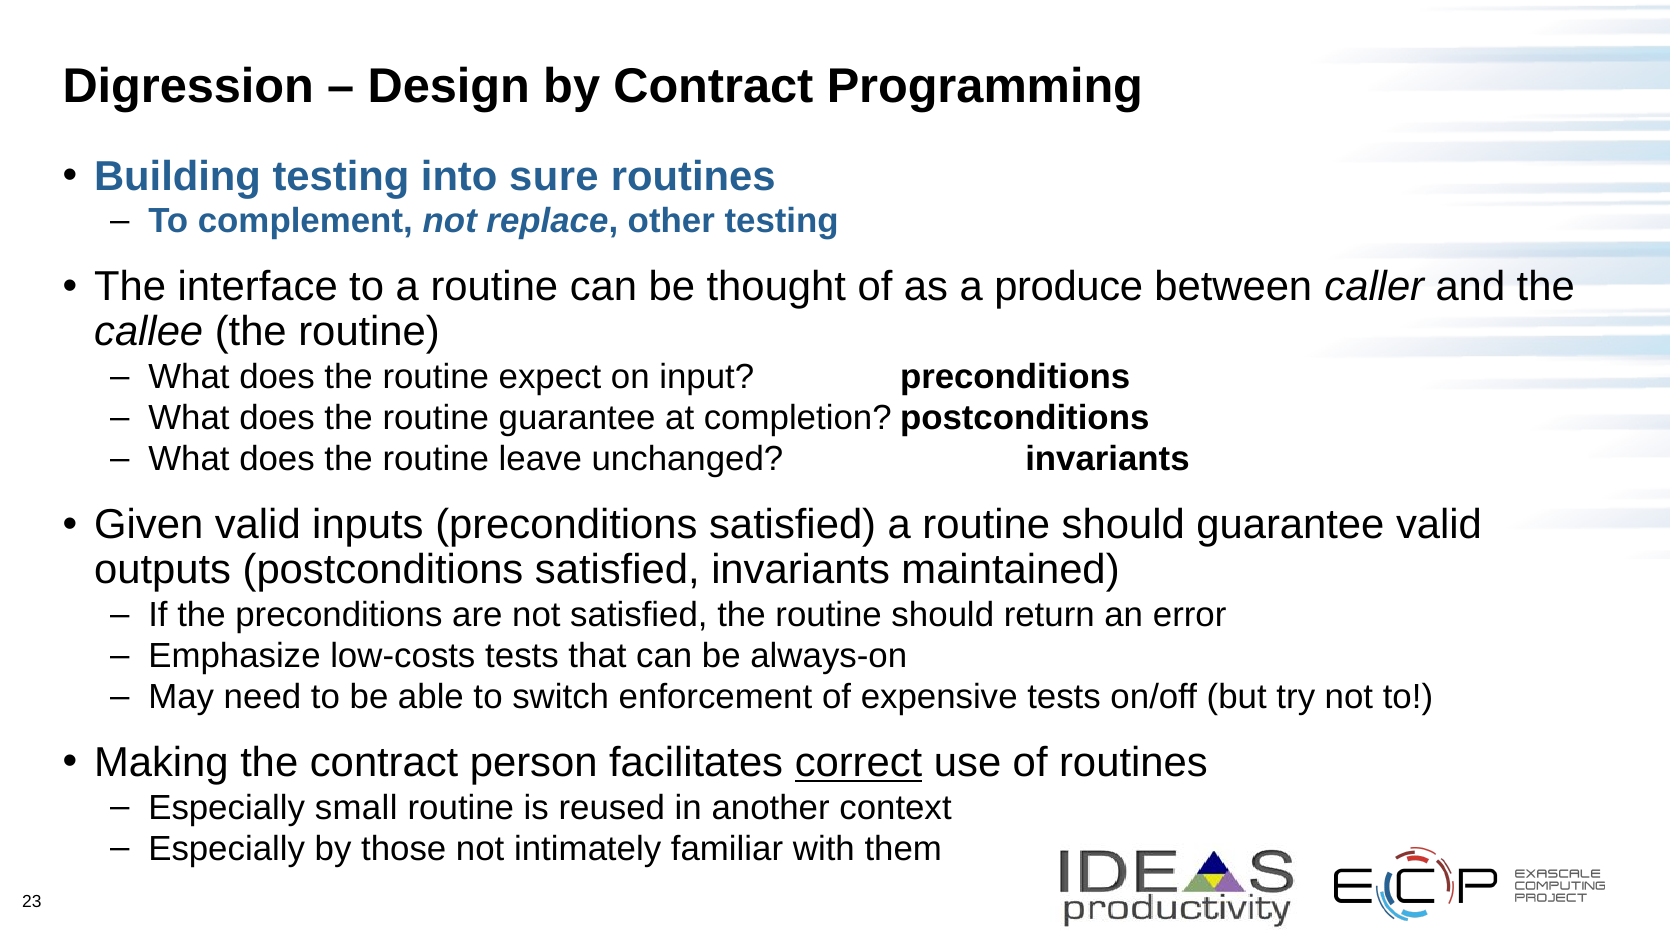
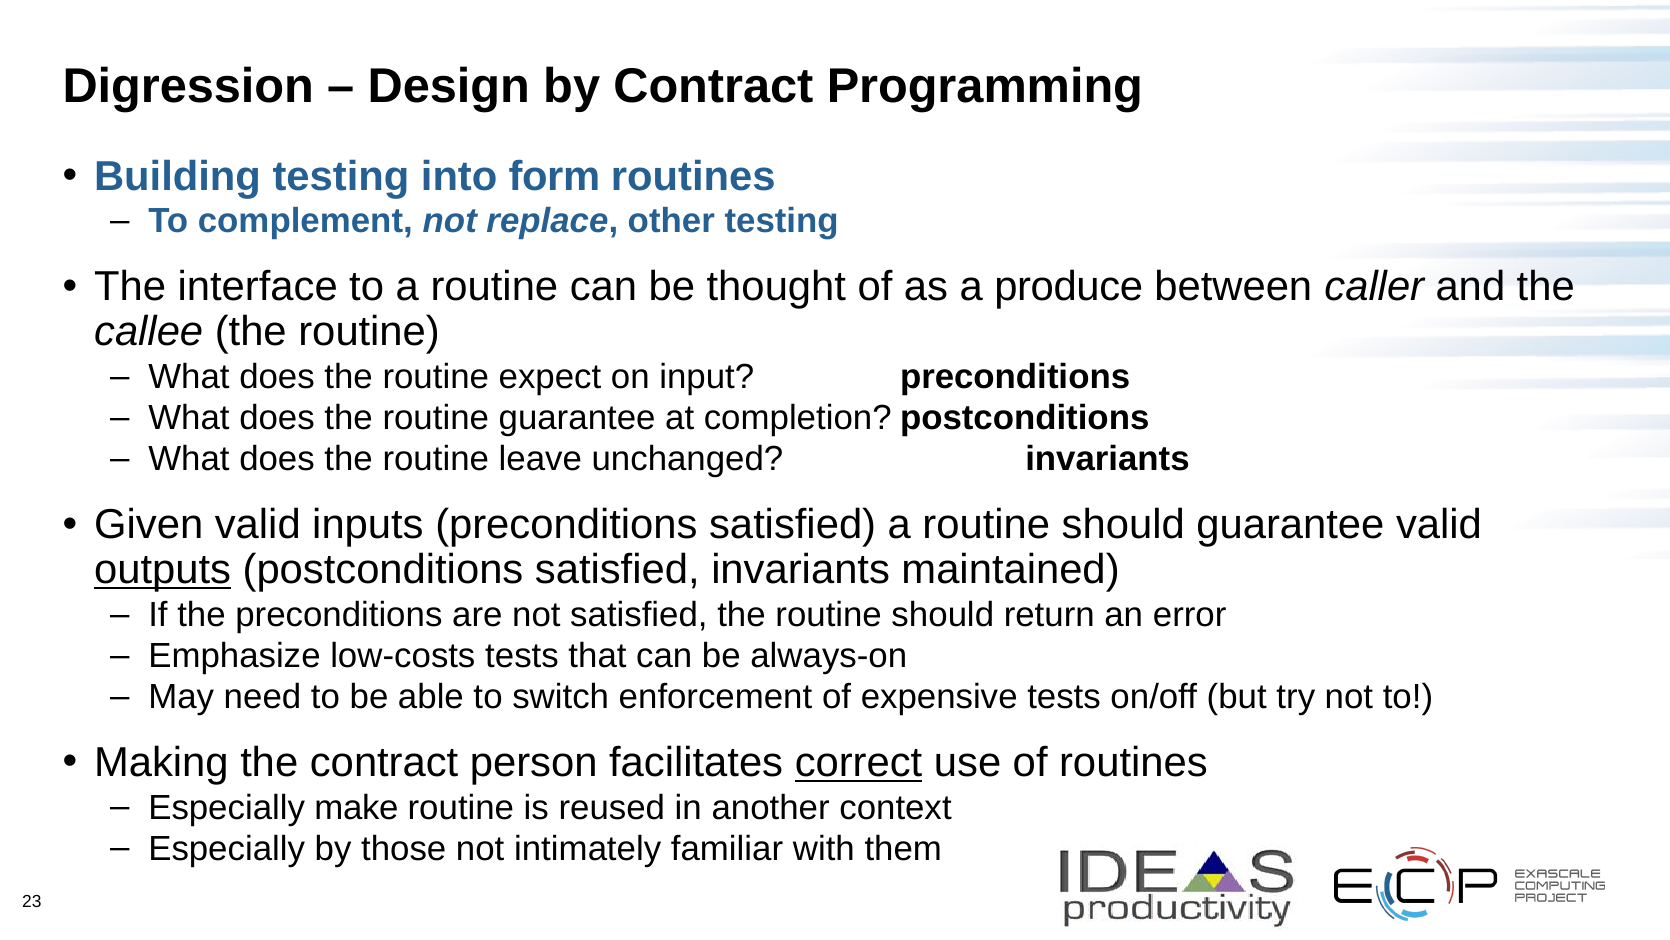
sure: sure -> form
outputs underline: none -> present
small: small -> make
